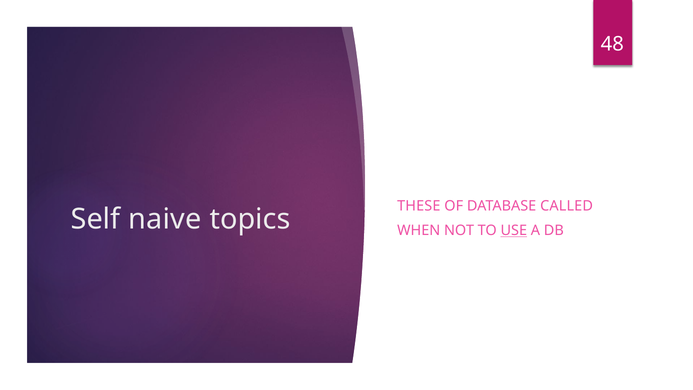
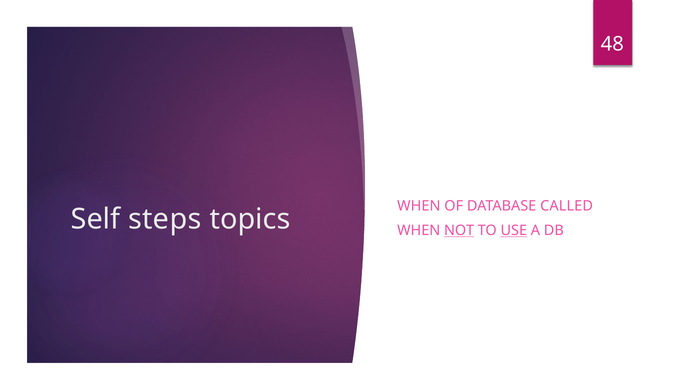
THESE at (419, 206): THESE -> WHEN
naive: naive -> steps
NOT underline: none -> present
